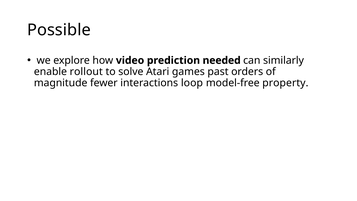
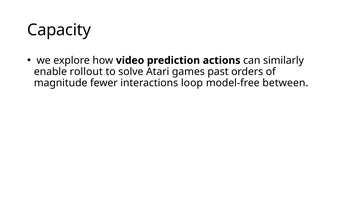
Possible: Possible -> Capacity
needed: needed -> actions
property: property -> between
